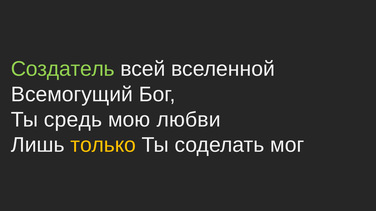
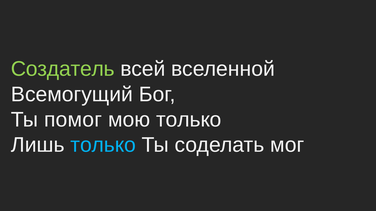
средь: средь -> помог
мою любви: любви -> только
только at (103, 145) colour: yellow -> light blue
